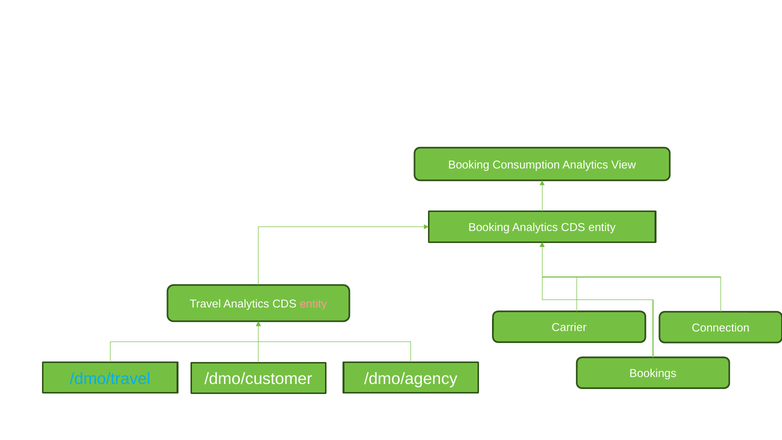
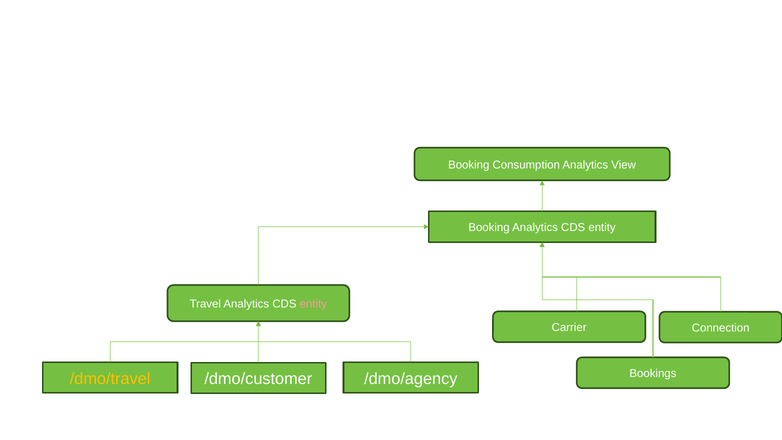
/dmo/travel colour: light blue -> yellow
